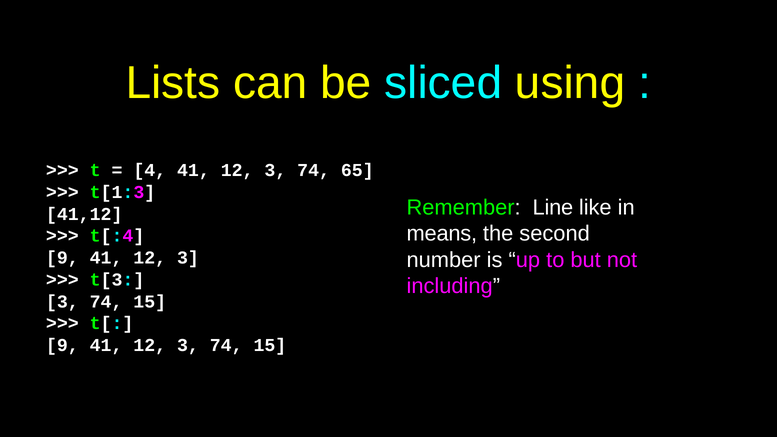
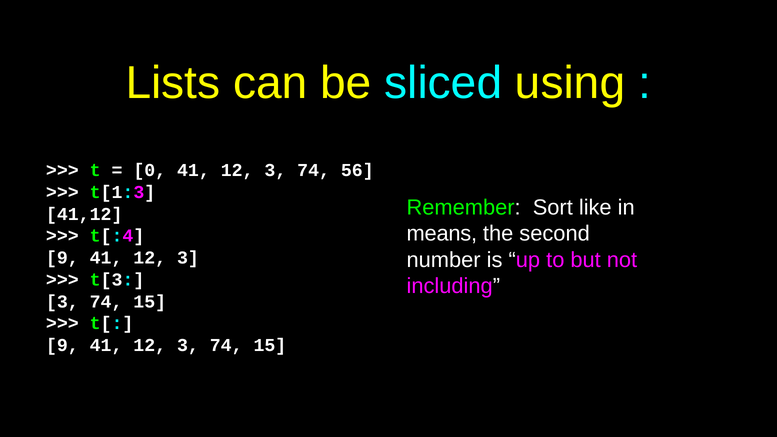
4: 4 -> 0
65: 65 -> 56
Line: Line -> Sort
